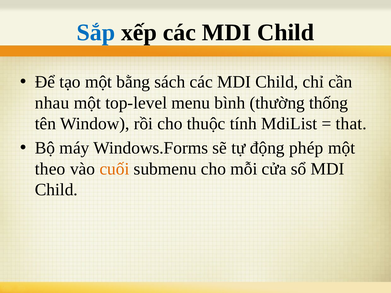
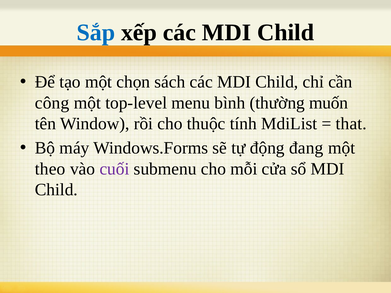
bằng: bằng -> chọn
nhau: nhau -> công
thống: thống -> muốn
phép: phép -> đang
cuối colour: orange -> purple
